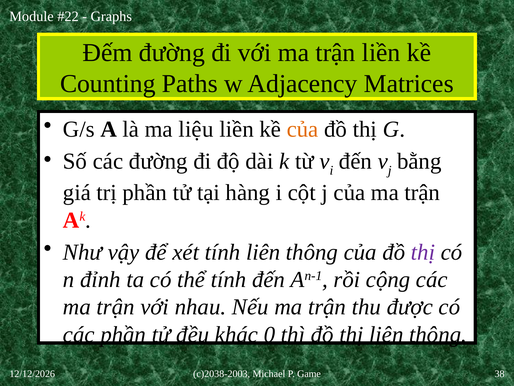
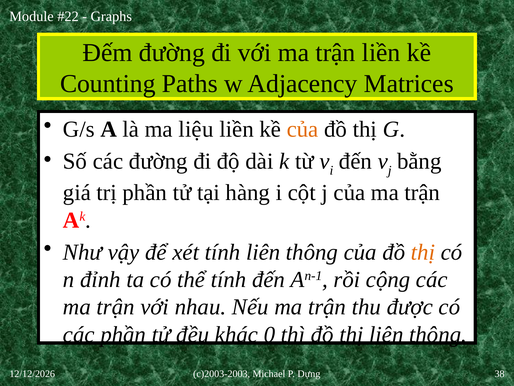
thị at (423, 252) colour: purple -> orange
c)2038-2003: c)2038-2003 -> c)2003-2003
Game: Game -> Dựng
